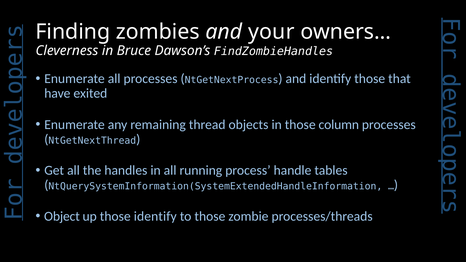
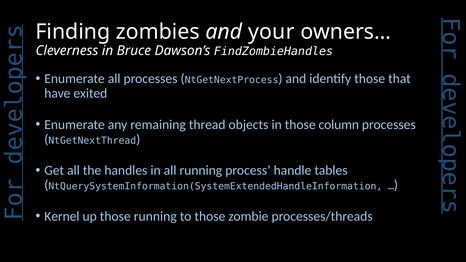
Object: Object -> Kernel
those identify: identify -> running
